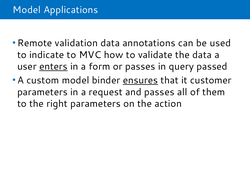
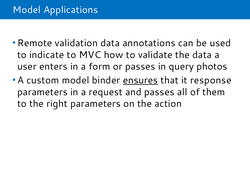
enters underline: present -> none
passed: passed -> photos
customer: customer -> response
